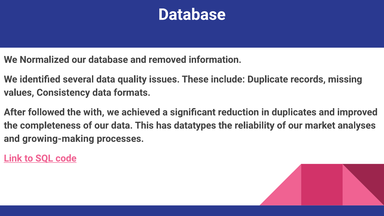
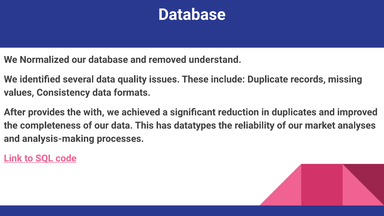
information: information -> understand
followed: followed -> provides
growing-making: growing-making -> analysis-making
